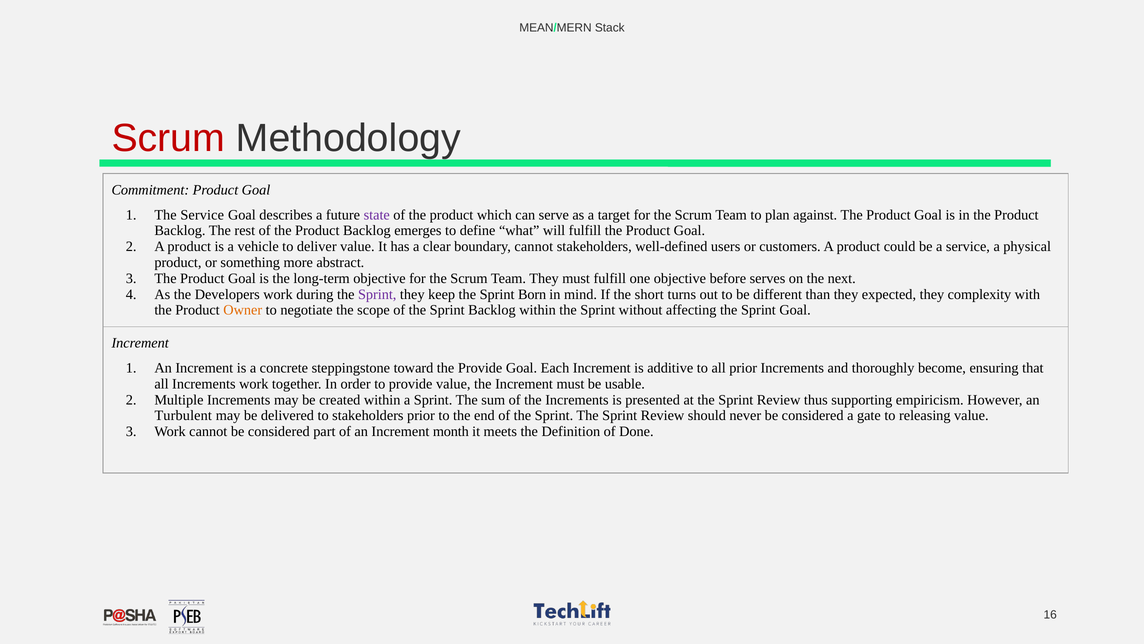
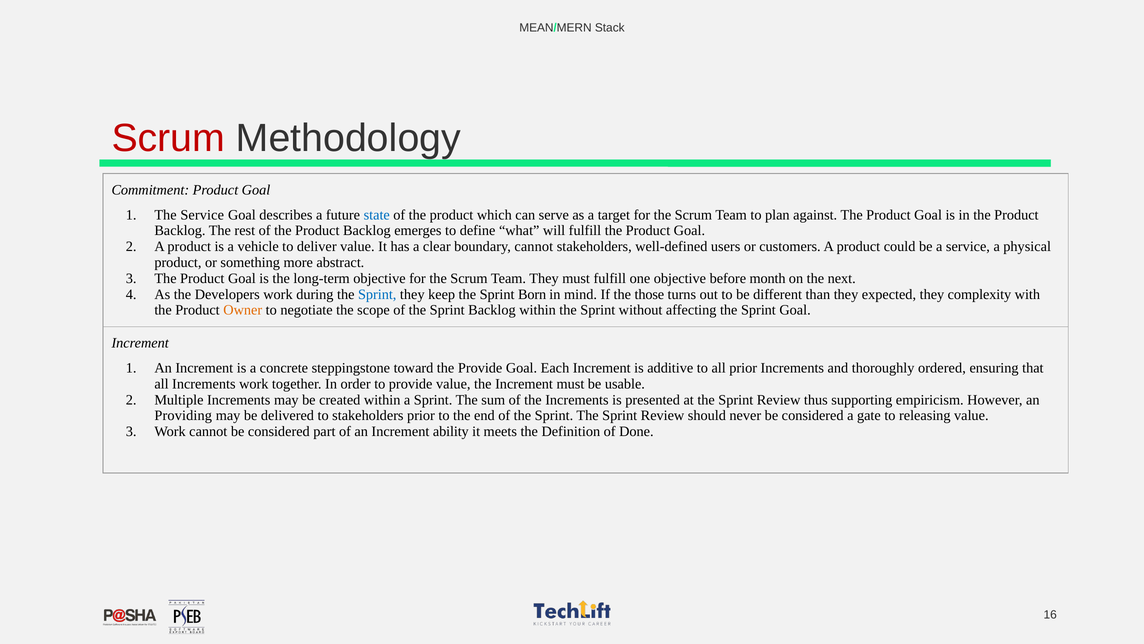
state colour: purple -> blue
serves: serves -> month
Sprint at (377, 294) colour: purple -> blue
short: short -> those
become: become -> ordered
Turbulent: Turbulent -> Providing
month: month -> ability
